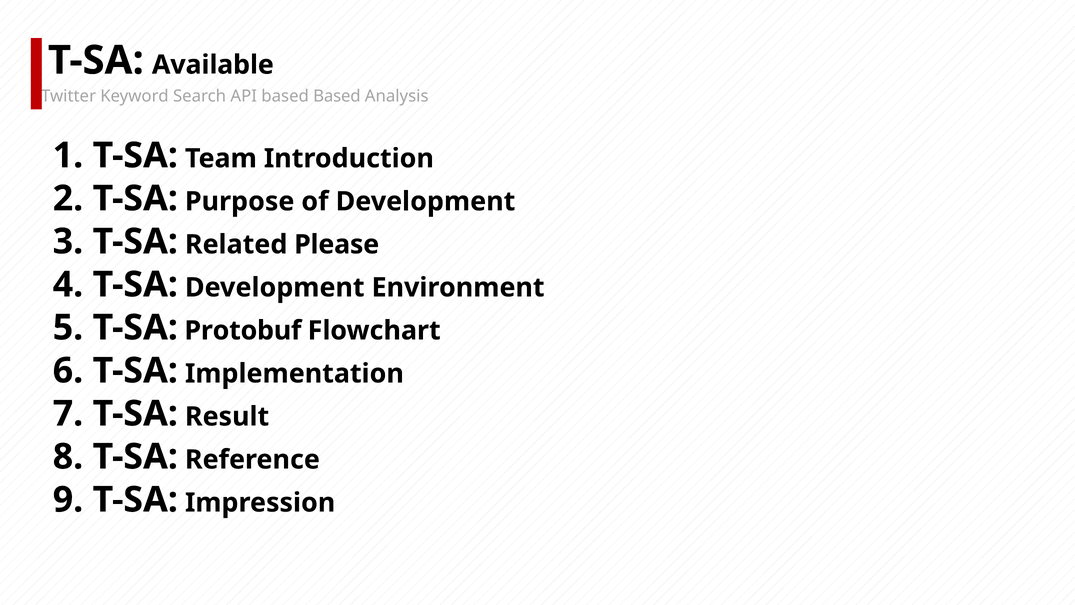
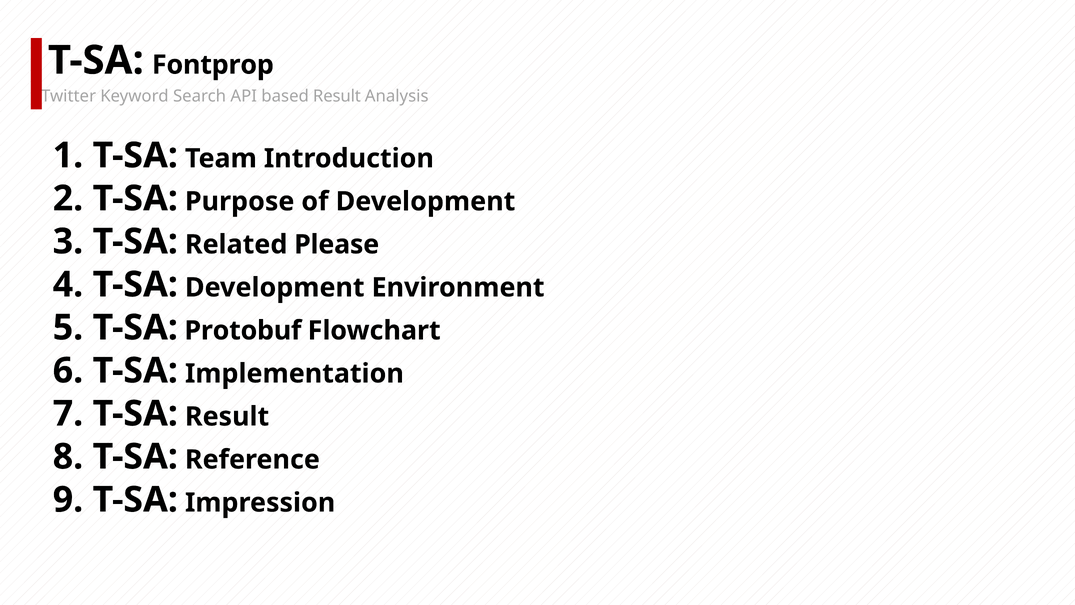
Available: Available -> Fontprop
based Based: Based -> Result
